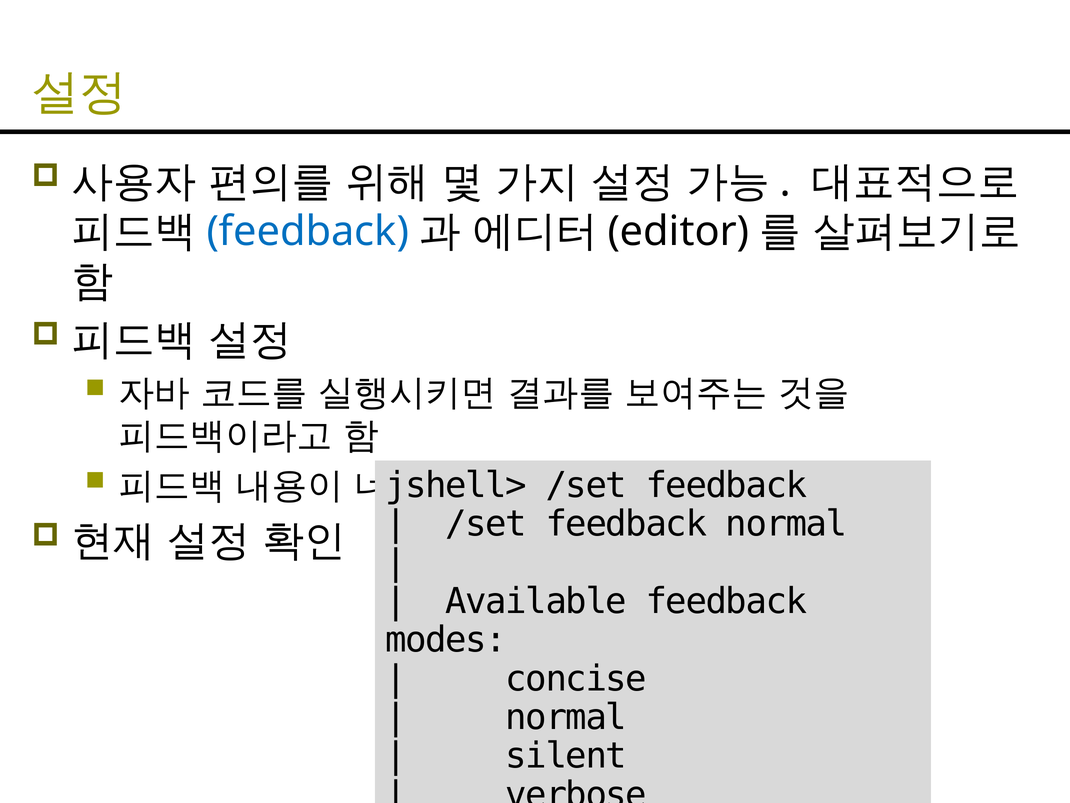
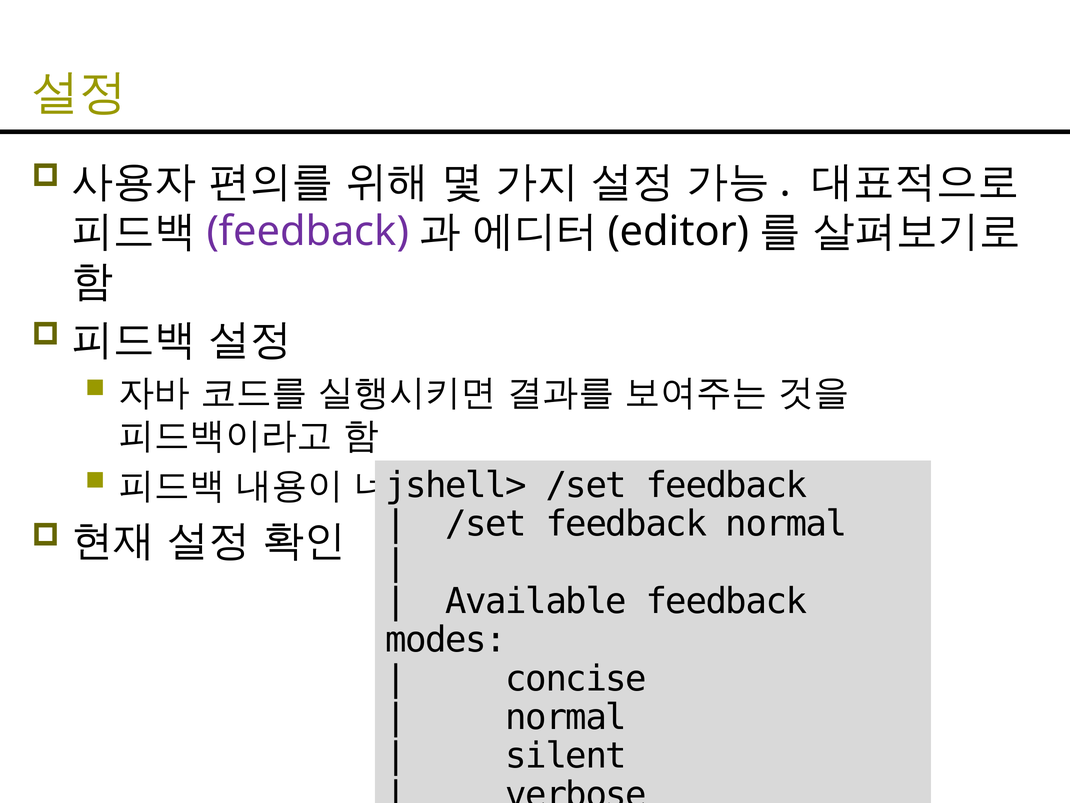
feedback at (308, 232) colour: blue -> purple
